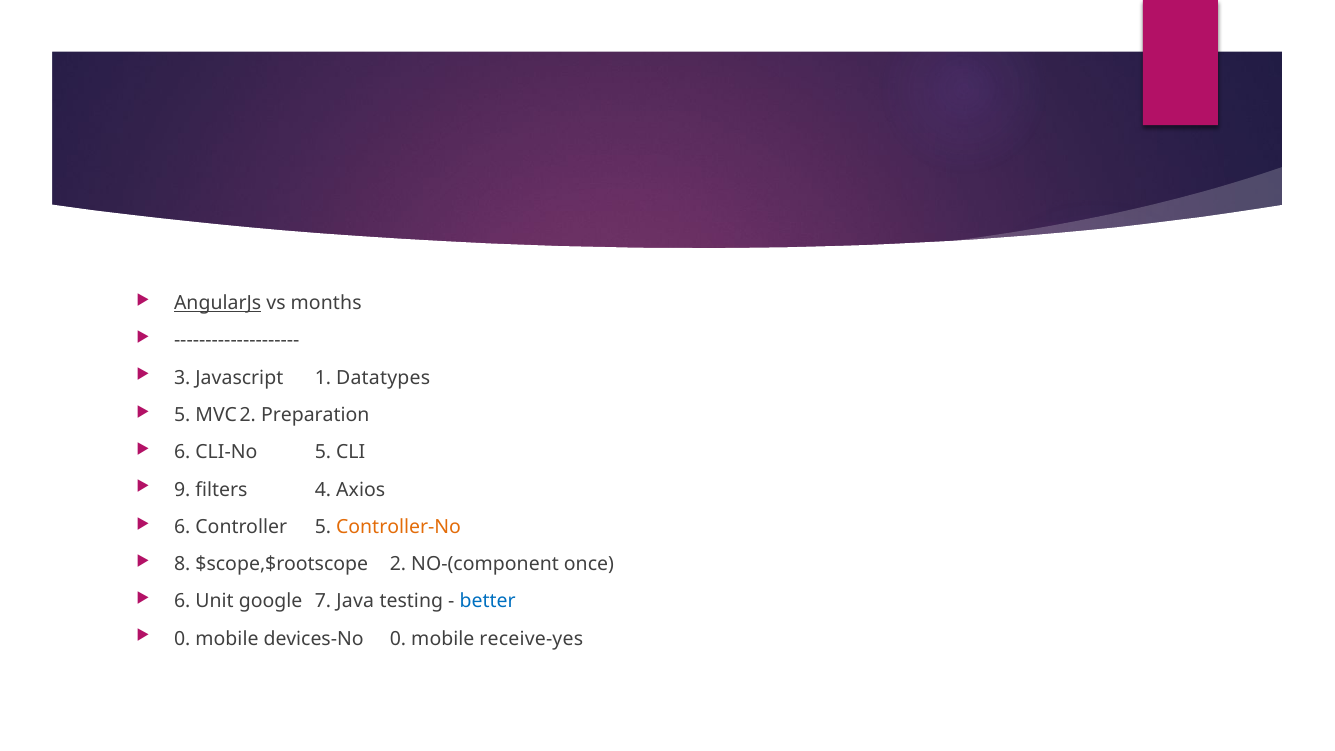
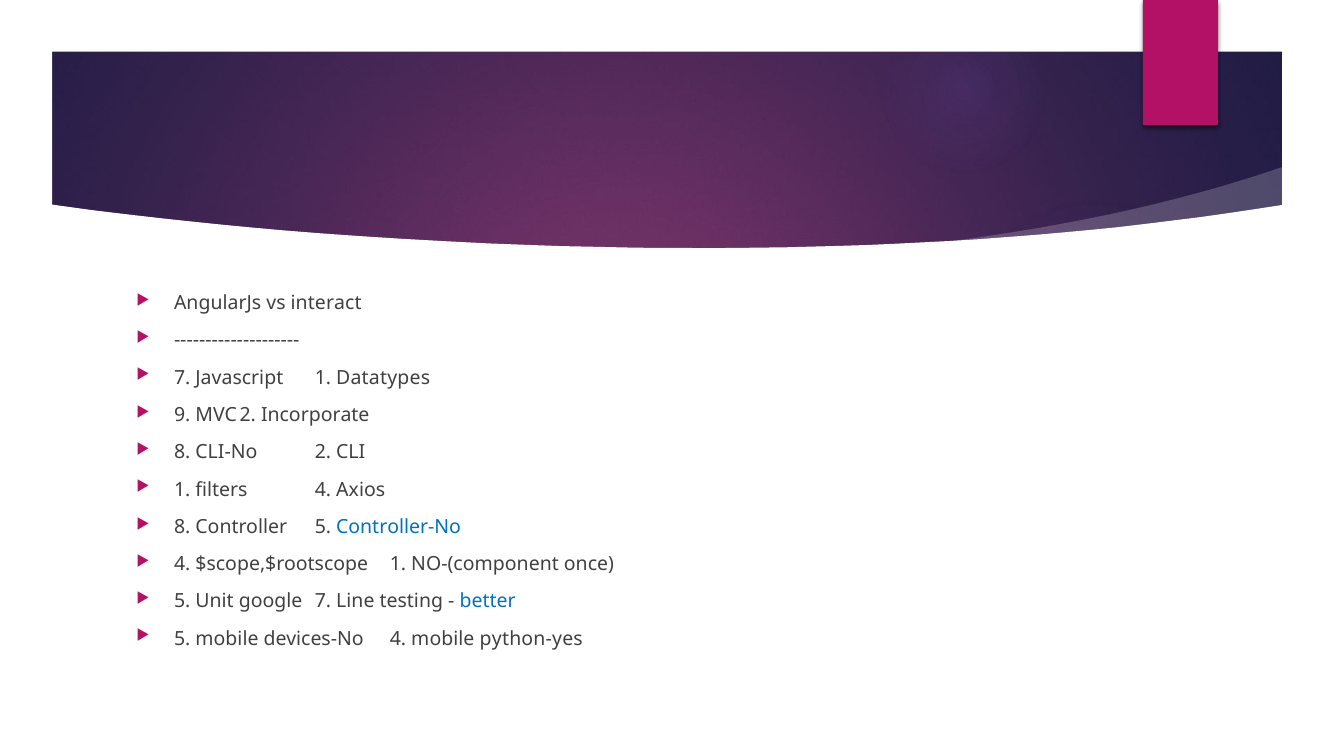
AngularJs underline: present -> none
months: months -> interact
3 at (182, 378): 3 -> 7
5 at (182, 415): 5 -> 9
Preparation: Preparation -> Incorporate
6 at (182, 452): 6 -> 8
CLI-No 5: 5 -> 2
9 at (182, 490): 9 -> 1
6 at (182, 527): 6 -> 8
Controller-No colour: orange -> blue
8 at (182, 564): 8 -> 4
$scope,$rootscope 2: 2 -> 1
6 at (182, 601): 6 -> 5
Java: Java -> Line
0 at (182, 639): 0 -> 5
devices-No 0: 0 -> 4
receive-yes: receive-yes -> python-yes
